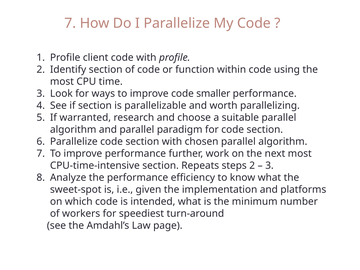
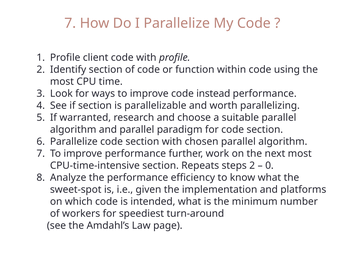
smaller: smaller -> instead
3 at (269, 166): 3 -> 0
